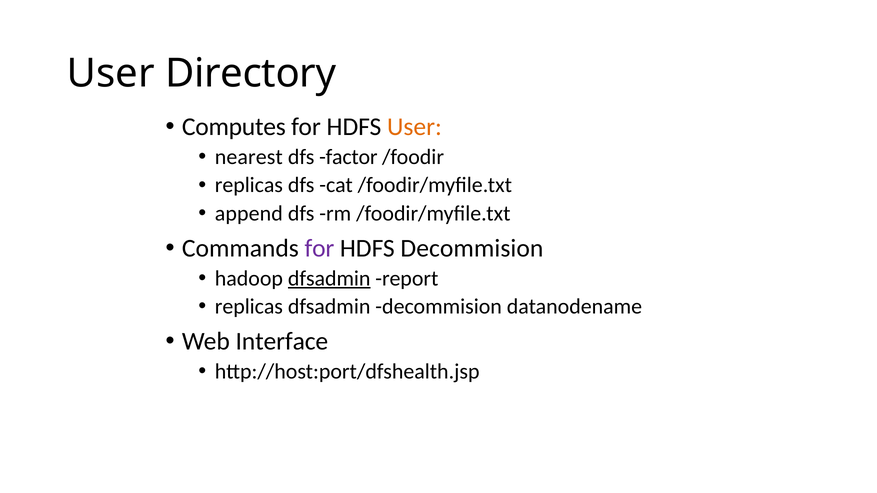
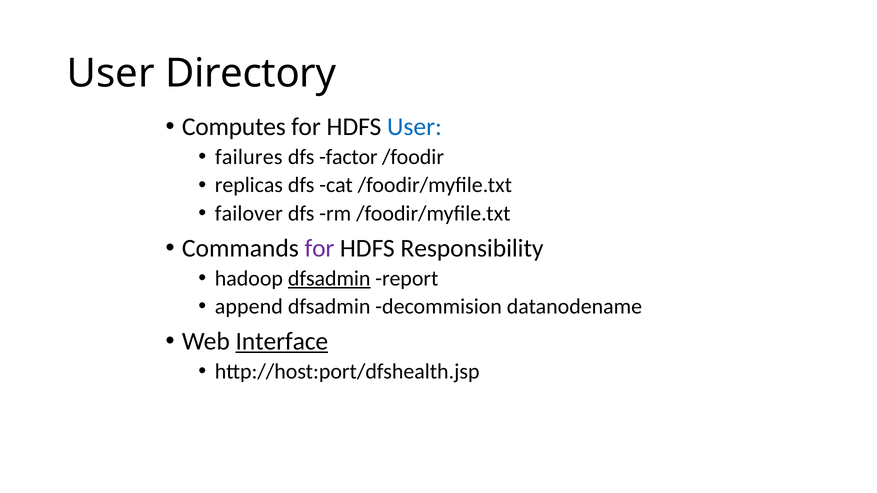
User at (414, 127) colour: orange -> blue
nearest: nearest -> failures
append: append -> failover
HDFS Decommision: Decommision -> Responsibility
replicas at (249, 307): replicas -> append
Interface underline: none -> present
